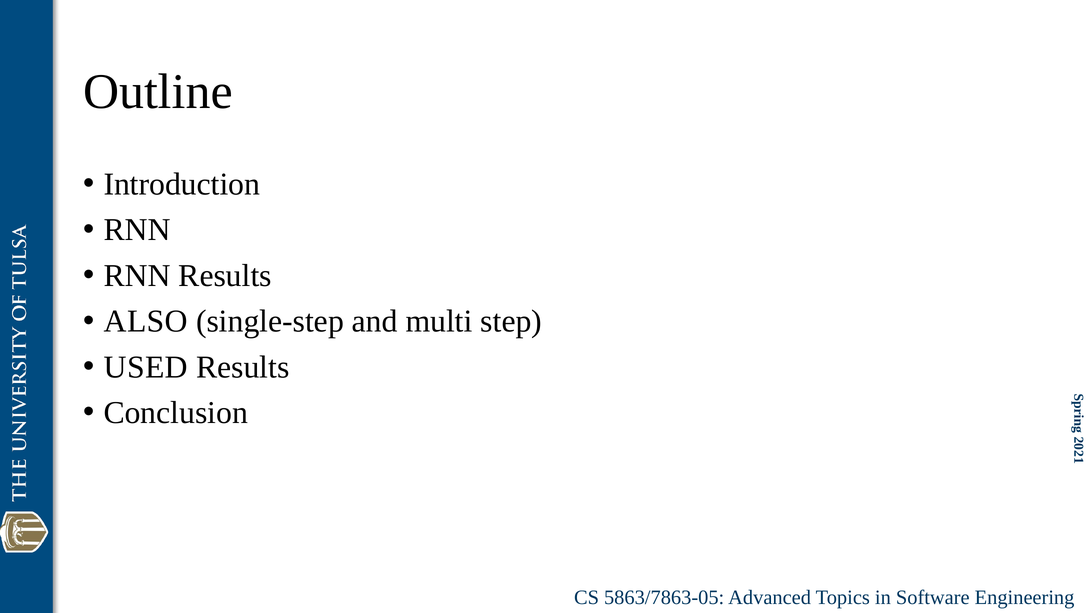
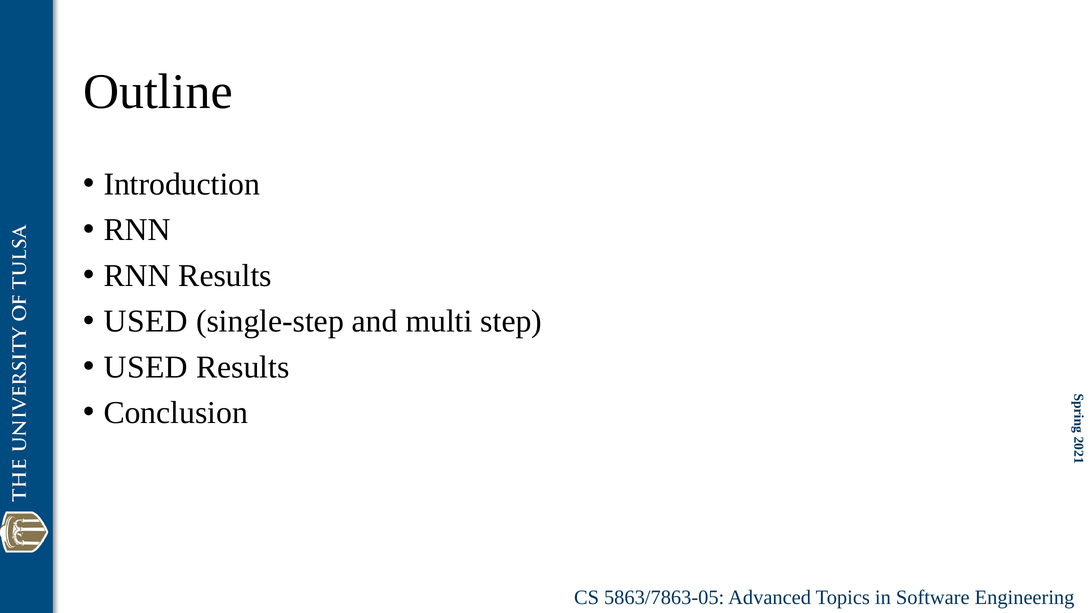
ALSO at (146, 321): ALSO -> USED
